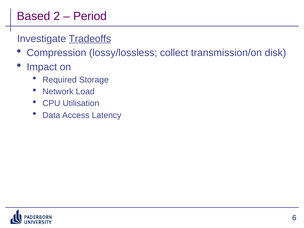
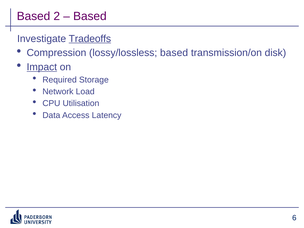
Period at (90, 16): Period -> Based
lossy/lossless collect: collect -> based
Impact underline: none -> present
